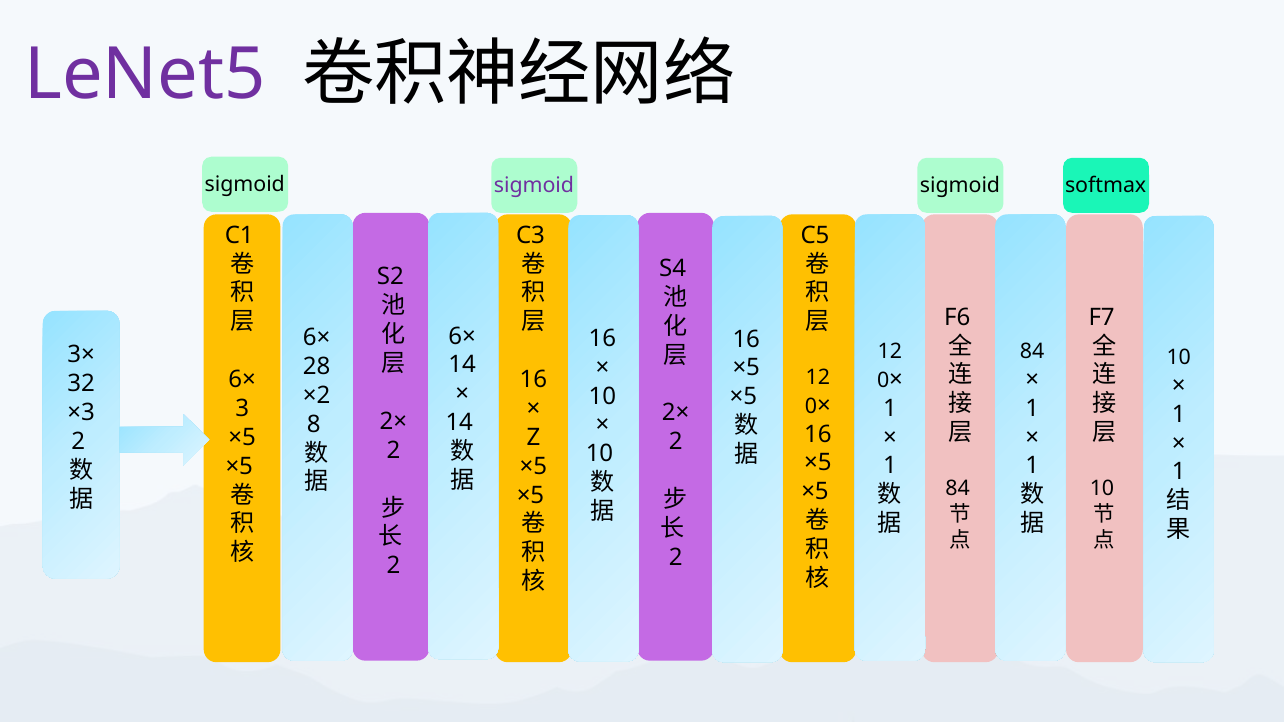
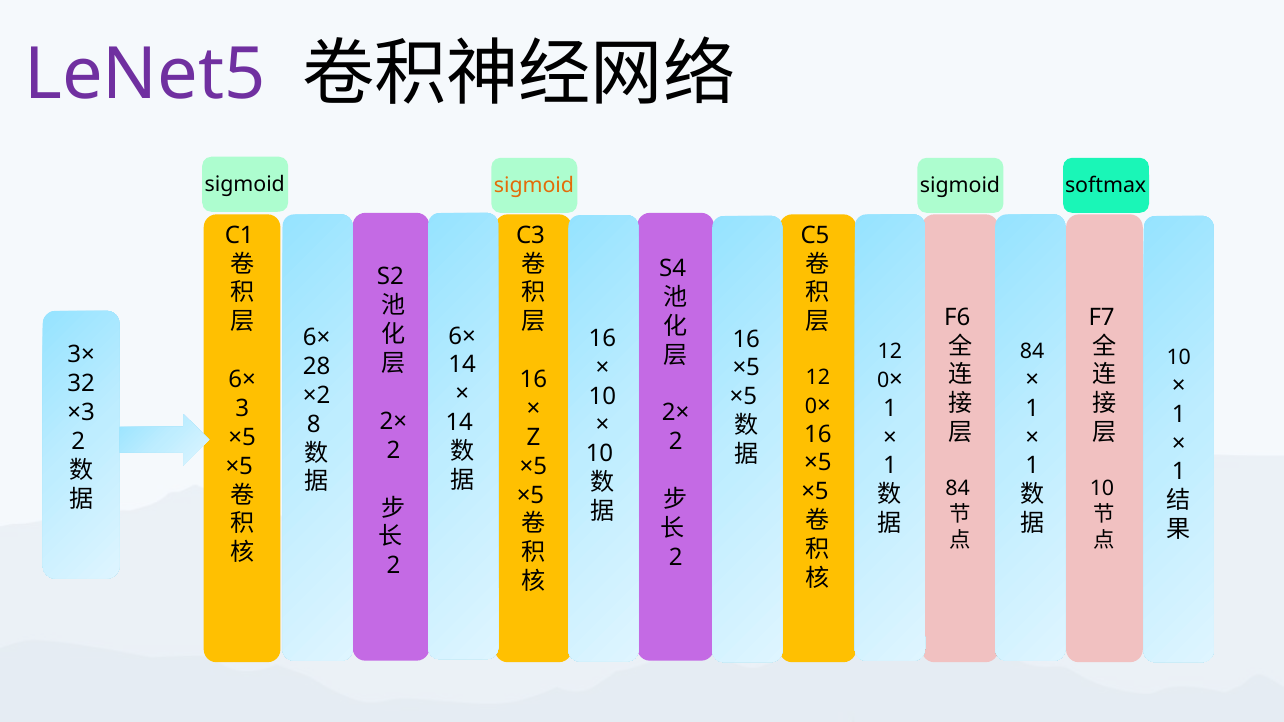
sigmoid at (534, 186) colour: purple -> orange
